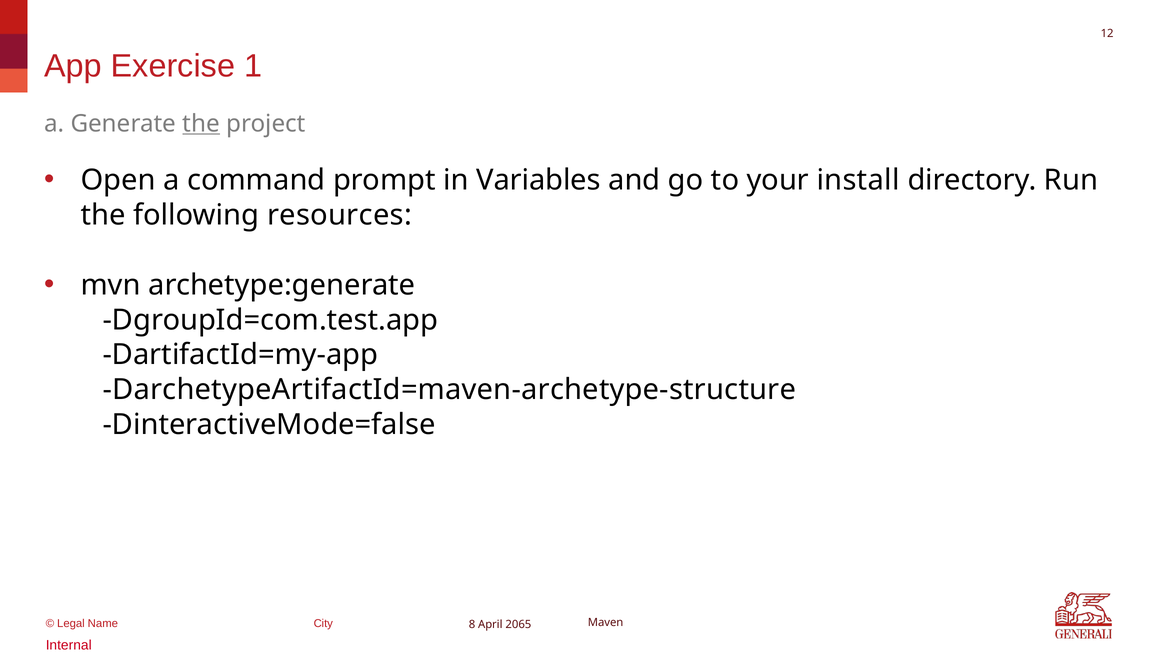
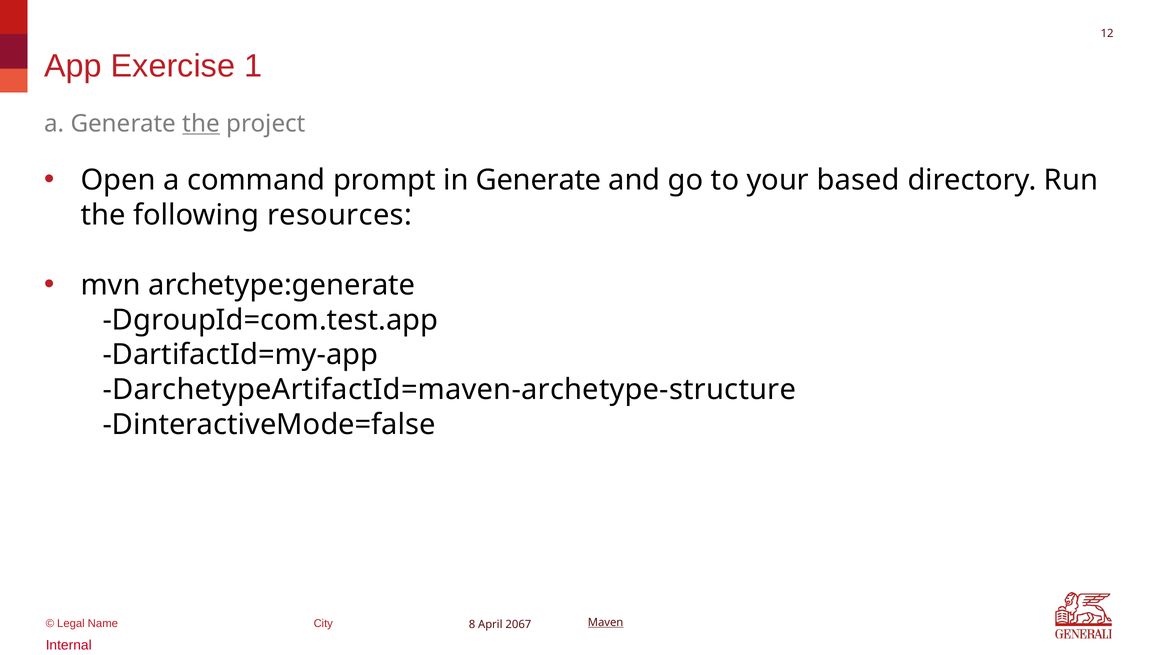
in Variables: Variables -> Generate
install: install -> based
Maven underline: none -> present
2065: 2065 -> 2067
